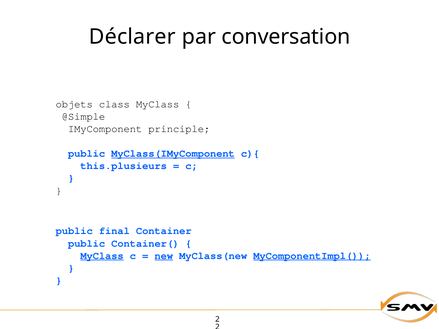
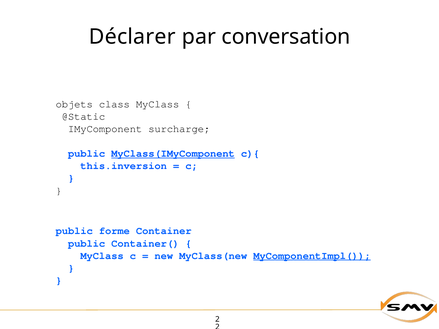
@Simple: @Simple -> @Static
principle: principle -> surcharge
this.plusieurs: this.plusieurs -> this.inversion
final: final -> forme
MyClass at (102, 256) underline: present -> none
new underline: present -> none
